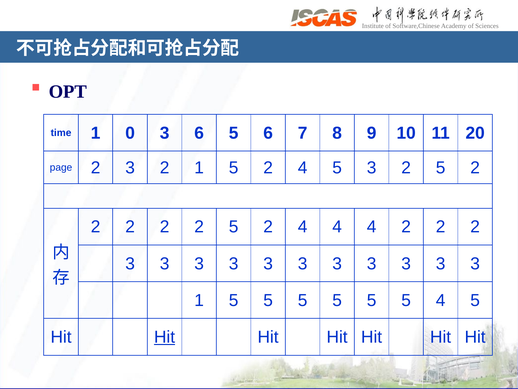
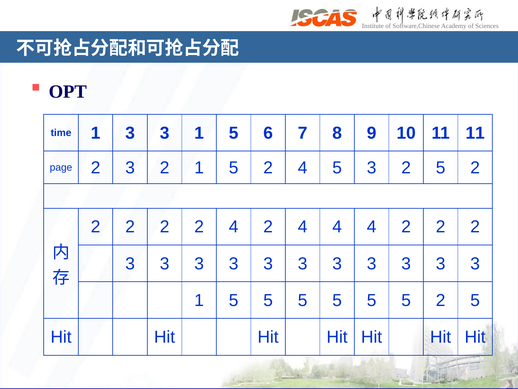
1 0: 0 -> 3
6 at (199, 133): 6 -> 1
11 20: 20 -> 11
2 2 5: 5 -> 4
5 5 4: 4 -> 2
Hit at (165, 337) underline: present -> none
